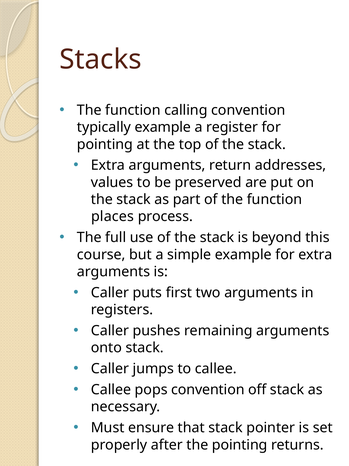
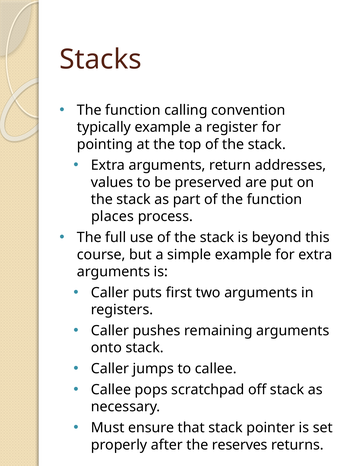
pops convention: convention -> scratchpad
the pointing: pointing -> reserves
